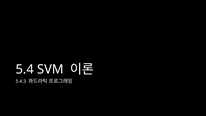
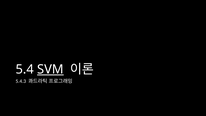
SVM underline: none -> present
